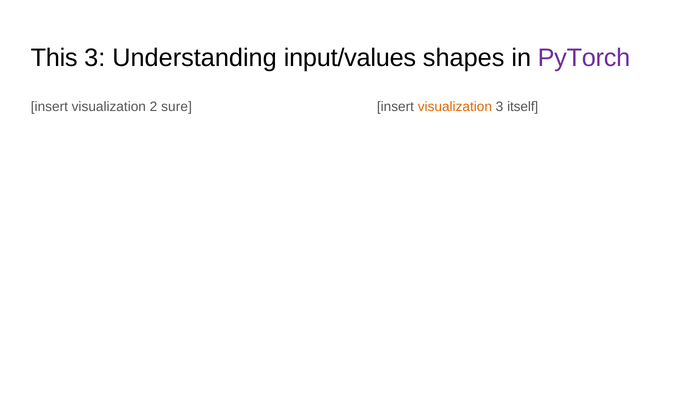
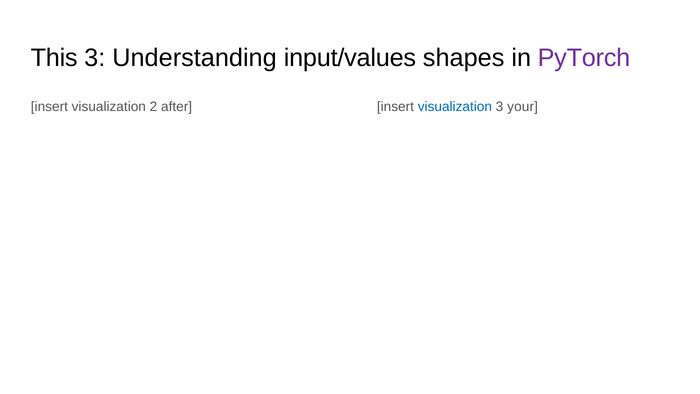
sure: sure -> after
visualization at (455, 107) colour: orange -> blue
itself: itself -> your
